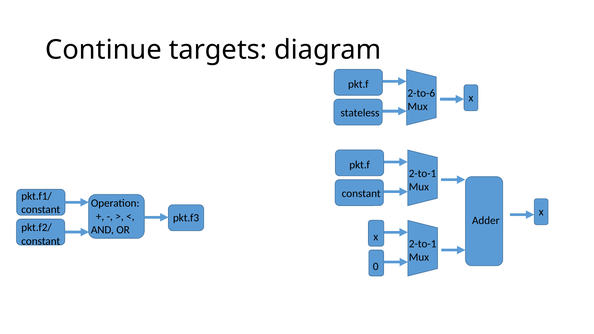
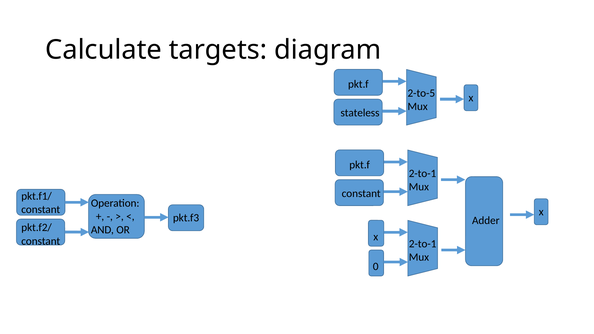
Continue: Continue -> Calculate
2-to-6: 2-to-6 -> 2-to-5
